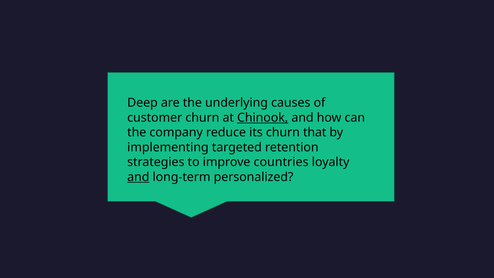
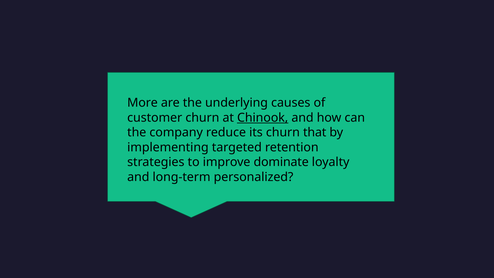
Deep: Deep -> More
countries: countries -> dominate
and at (138, 177) underline: present -> none
